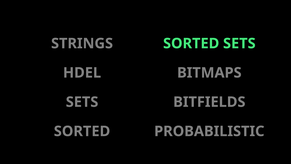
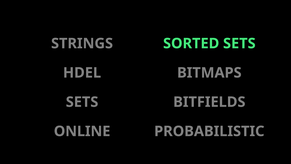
SORTED at (82, 131): SORTED -> ONLINE
